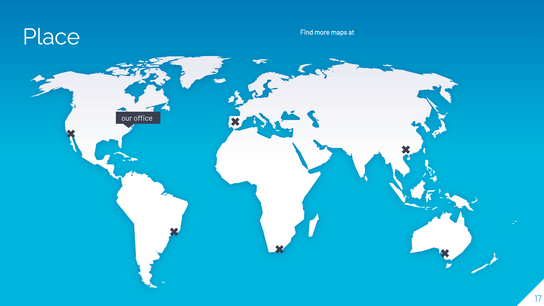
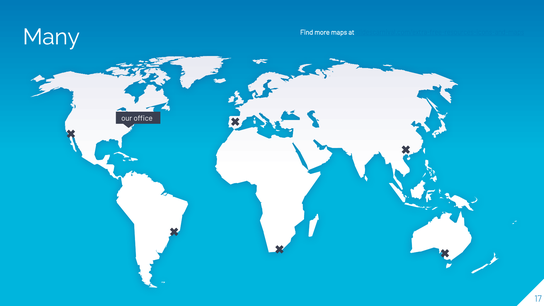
Place: Place -> Many
